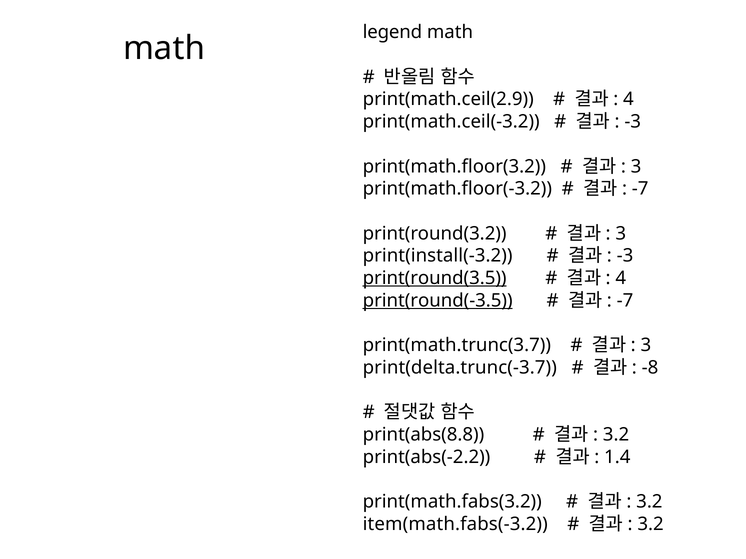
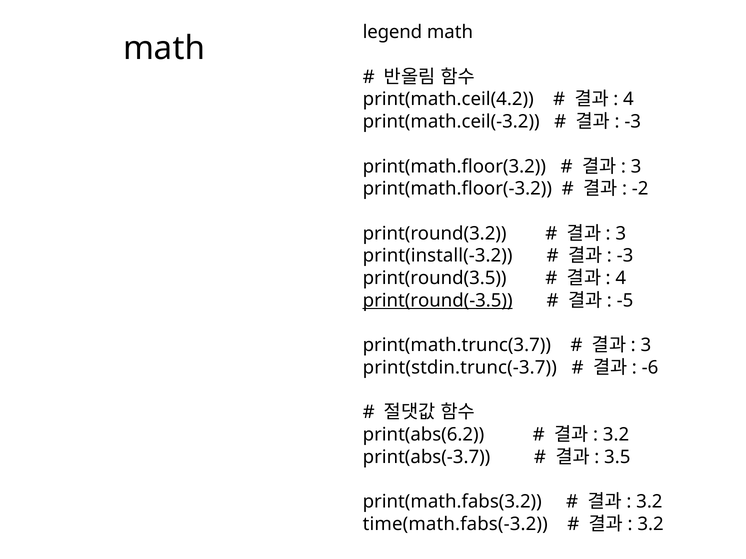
print(math.ceil(2.9: print(math.ceil(2.9 -> print(math.ceil(4.2
-7 at (640, 189): -7 -> -2
print(round(3.5 underline: present -> none
-7 at (625, 301): -7 -> -5
print(delta.trunc(-3.7: print(delta.trunc(-3.7 -> print(stdin.trunc(-3.7
-8: -8 -> -6
print(abs(8.8: print(abs(8.8 -> print(abs(6.2
print(abs(-2.2: print(abs(-2.2 -> print(abs(-3.7
1.4: 1.4 -> 3.5
item(math.fabs(-3.2: item(math.fabs(-3.2 -> time(math.fabs(-3.2
